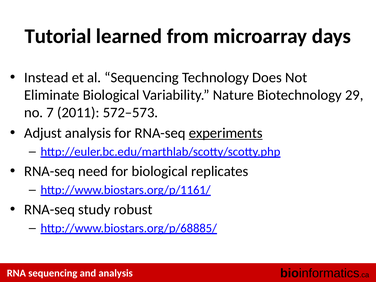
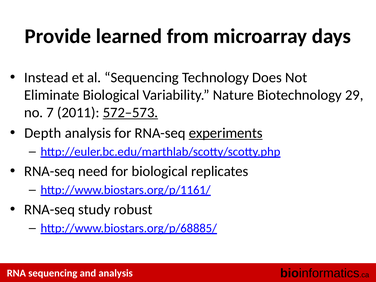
Tutorial: Tutorial -> Provide
572–573 underline: none -> present
Adjust: Adjust -> Depth
